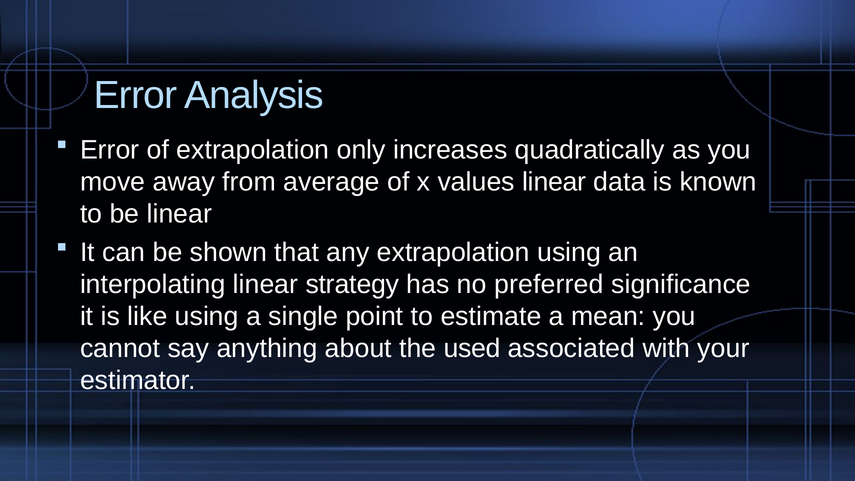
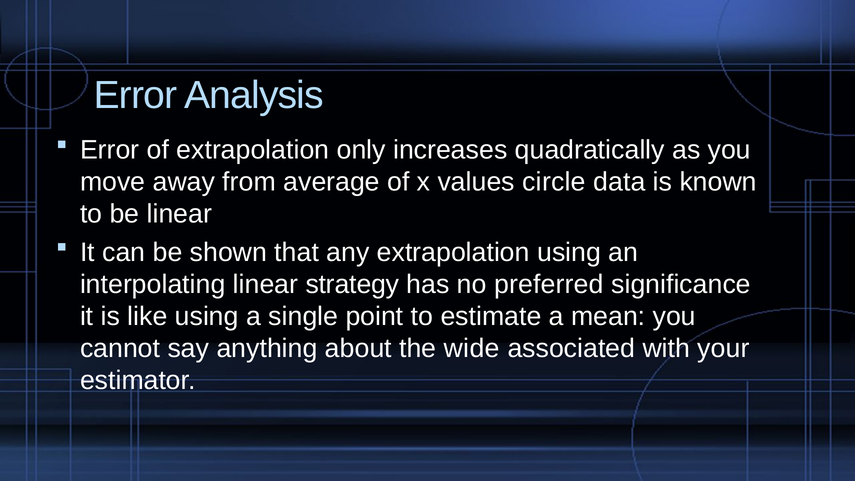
values linear: linear -> circle
used: used -> wide
